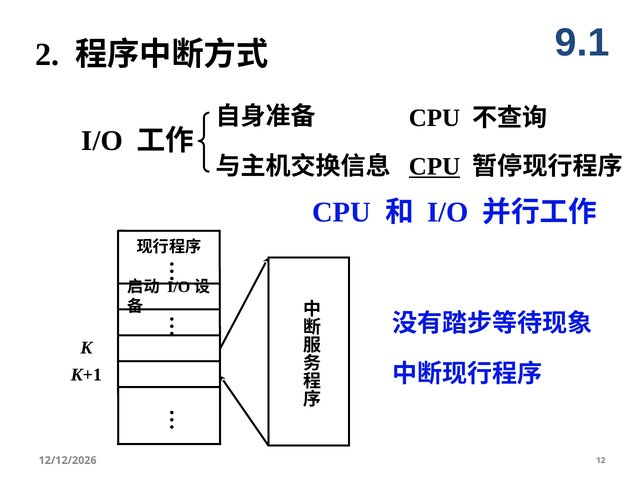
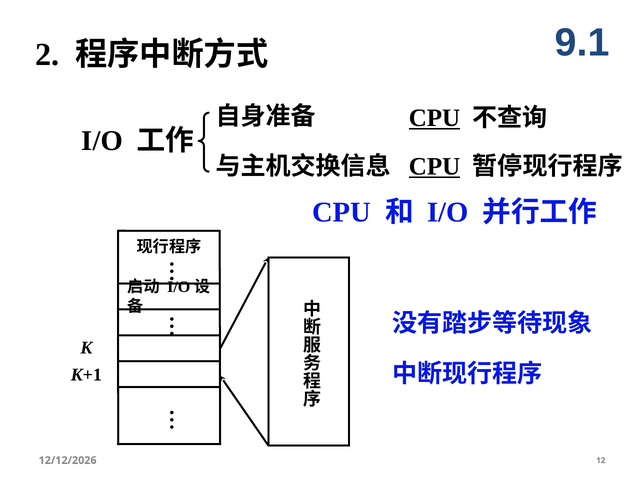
CPU at (435, 118) underline: none -> present
